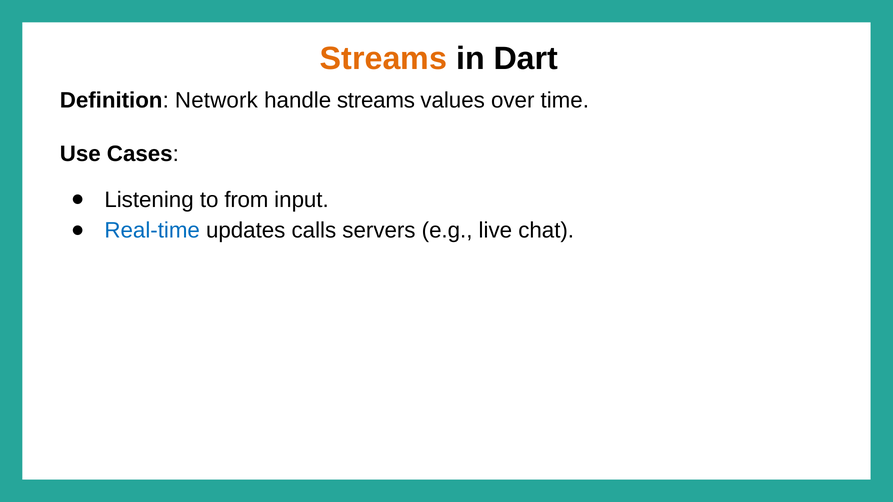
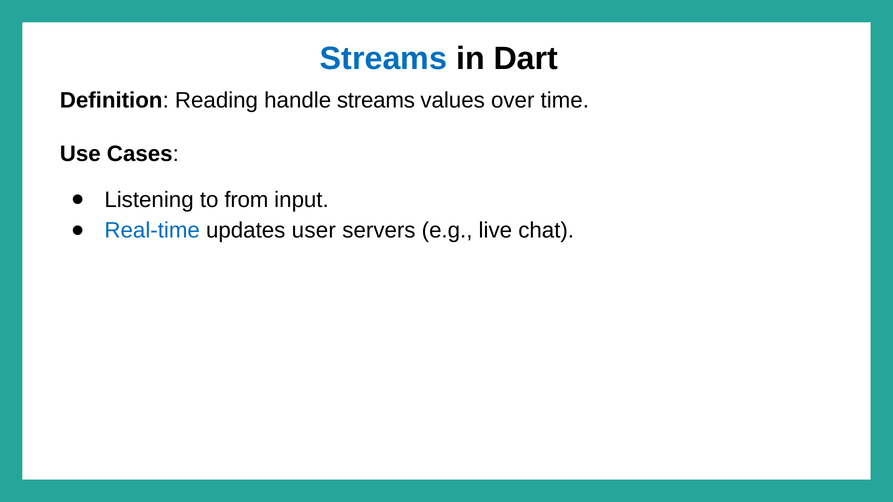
Streams at (383, 59) colour: orange -> blue
Network: Network -> Reading
calls: calls -> user
